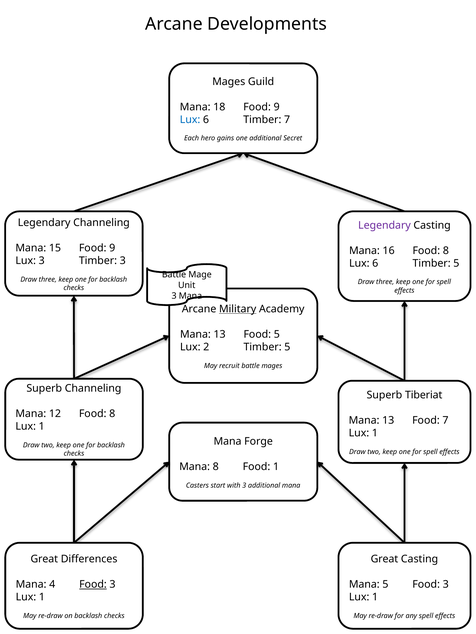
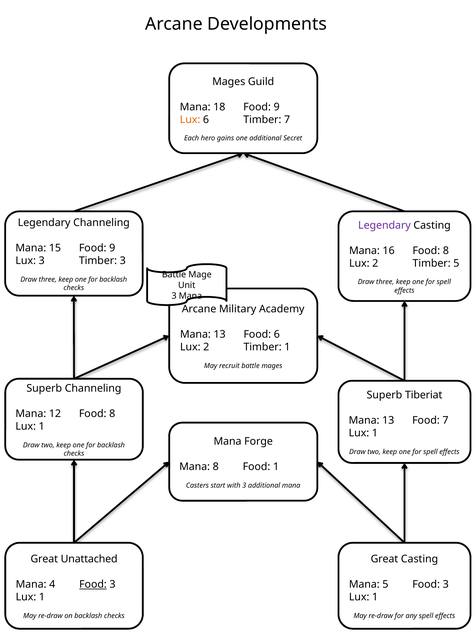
Lux at (190, 120) colour: blue -> orange
6 at (375, 264): 6 -> 2
Military underline: present -> none
Food 5: 5 -> 6
2 Timber 5: 5 -> 1
Differences: Differences -> Unattached
